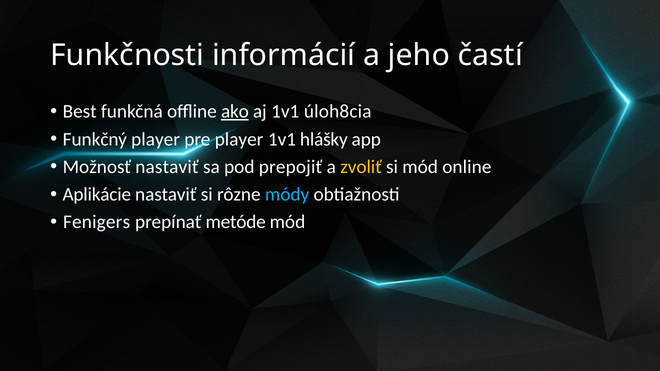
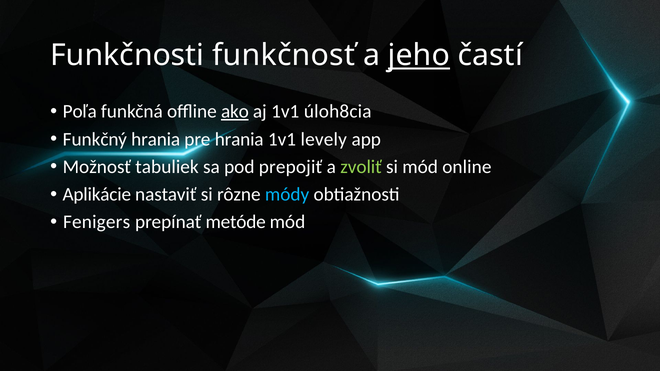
informácií: informácií -> funkčnosť
jeho underline: none -> present
Best: Best -> Poľa
Funkčný player: player -> hrania
pre player: player -> hrania
hlášky: hlášky -> levely
Možnosť nastaviť: nastaviť -> tabuliek
zvoliť colour: yellow -> light green
